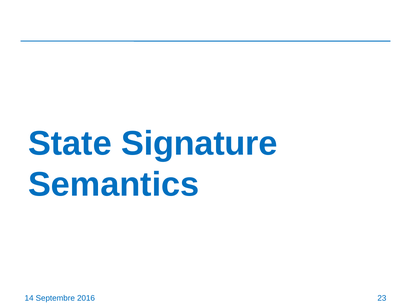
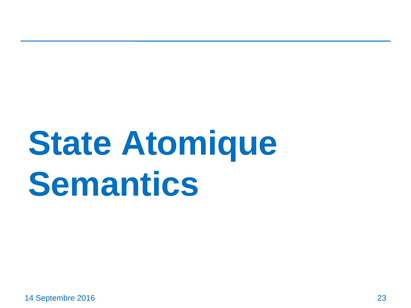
Signature: Signature -> Atomique
